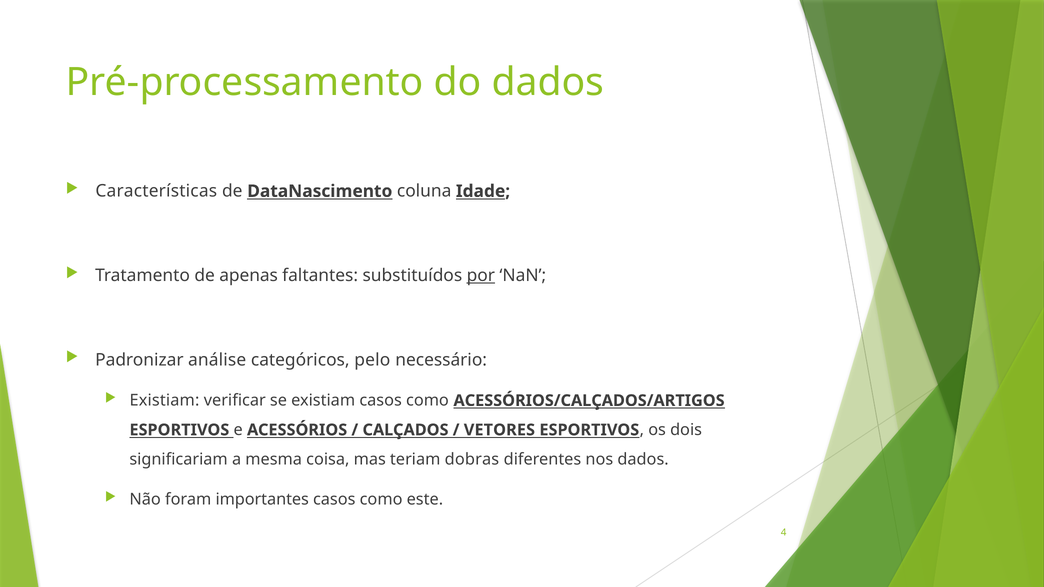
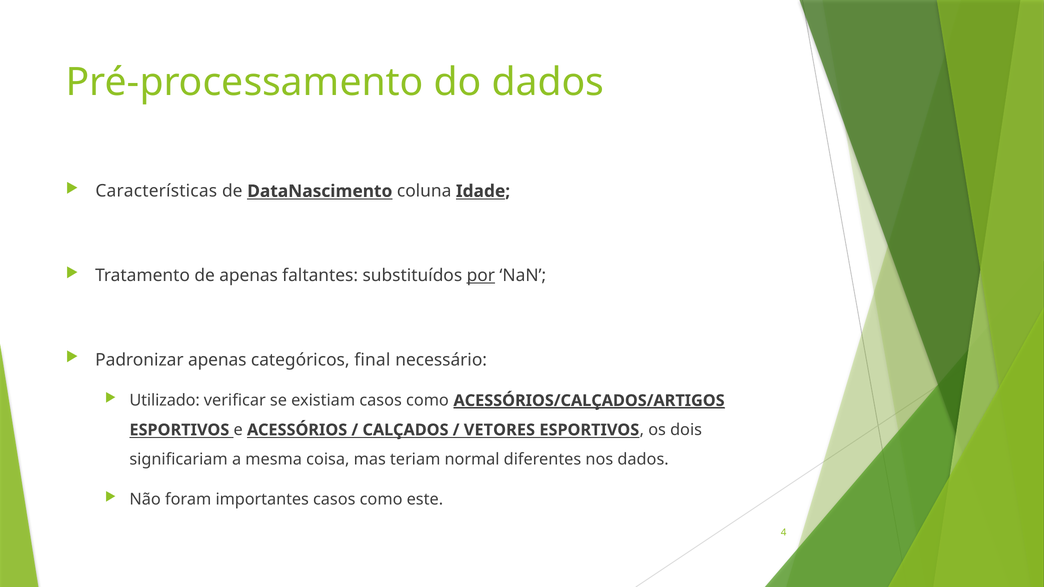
Padronizar análise: análise -> apenas
pelo: pelo -> final
Existiam at (164, 401): Existiam -> Utilizado
ACESSÓRIOS/CALÇADOS/ARTIGOS underline: none -> present
dobras: dobras -> normal
